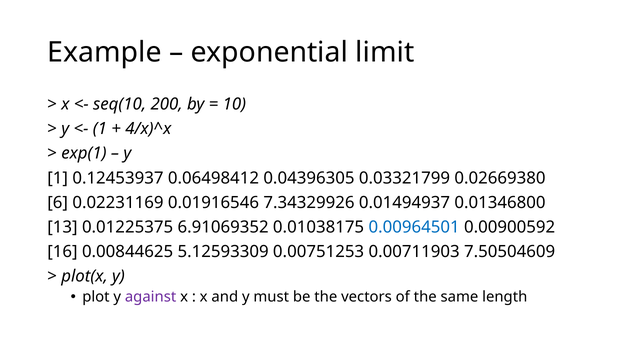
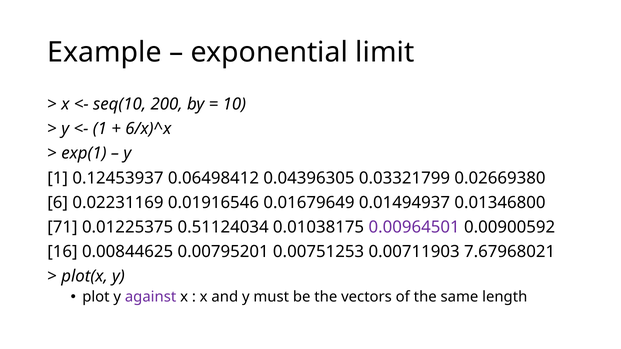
4/x)^x: 4/x)^x -> 6/x)^x
7.34329926: 7.34329926 -> 0.01679649
13: 13 -> 71
6.91069352: 6.91069352 -> 0.51124034
0.00964501 colour: blue -> purple
5.12593309: 5.12593309 -> 0.00795201
7.50504609: 7.50504609 -> 7.67968021
